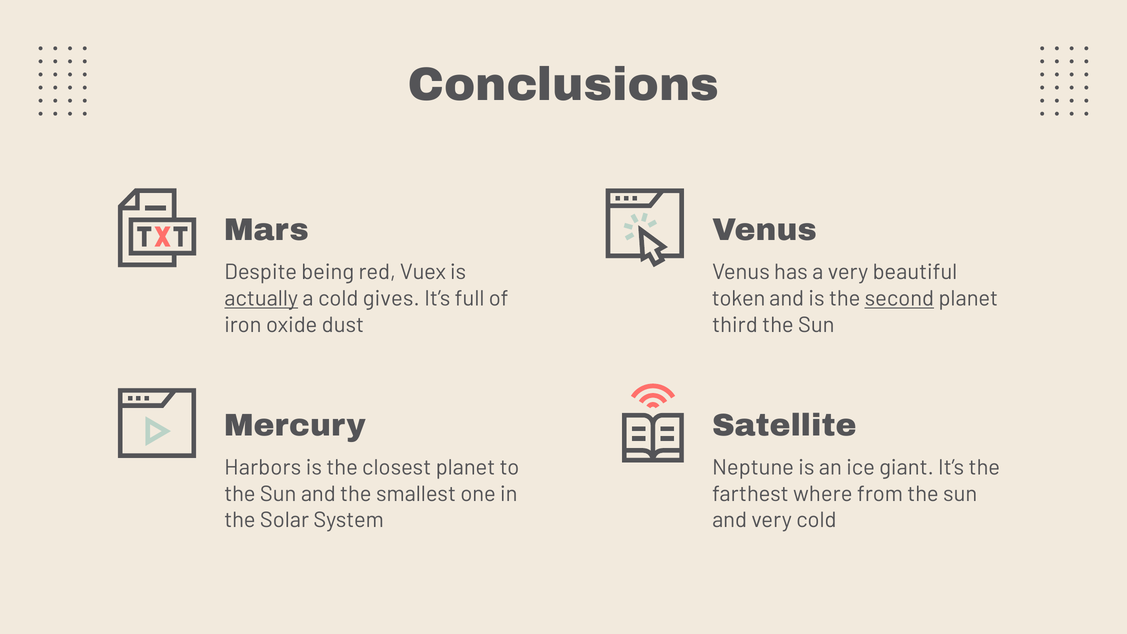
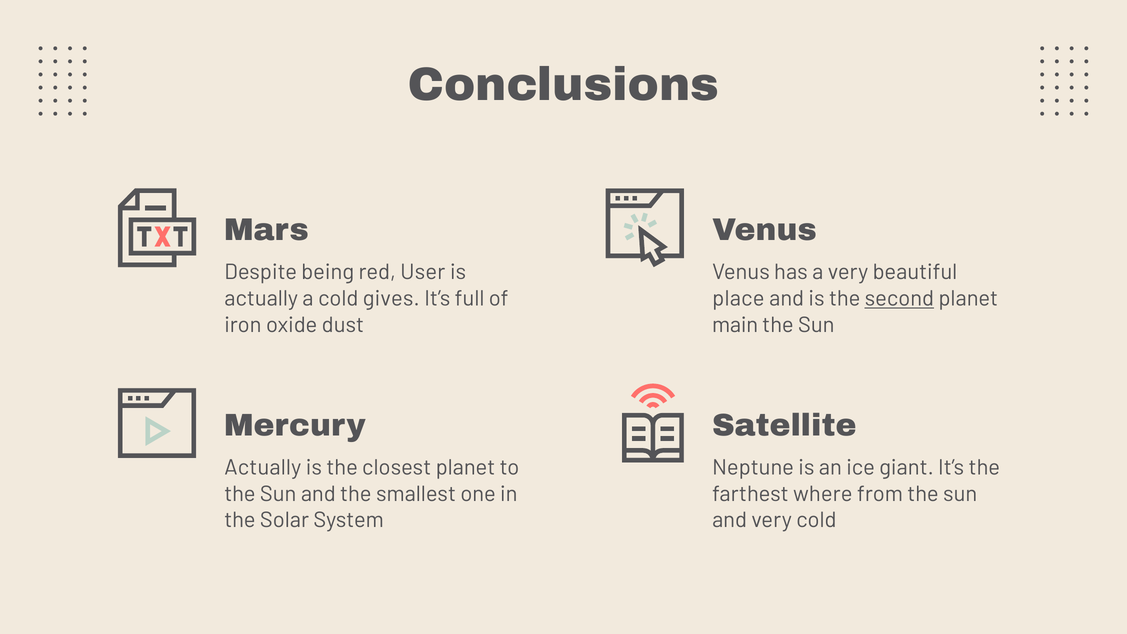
Vuex: Vuex -> User
actually at (261, 299) underline: present -> none
token: token -> place
third: third -> main
Harbors at (263, 467): Harbors -> Actually
